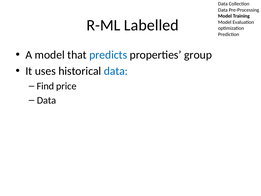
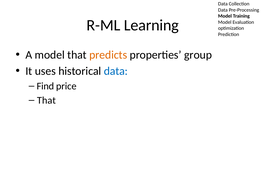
Labelled: Labelled -> Learning
predicts colour: blue -> orange
Data at (46, 100): Data -> That
